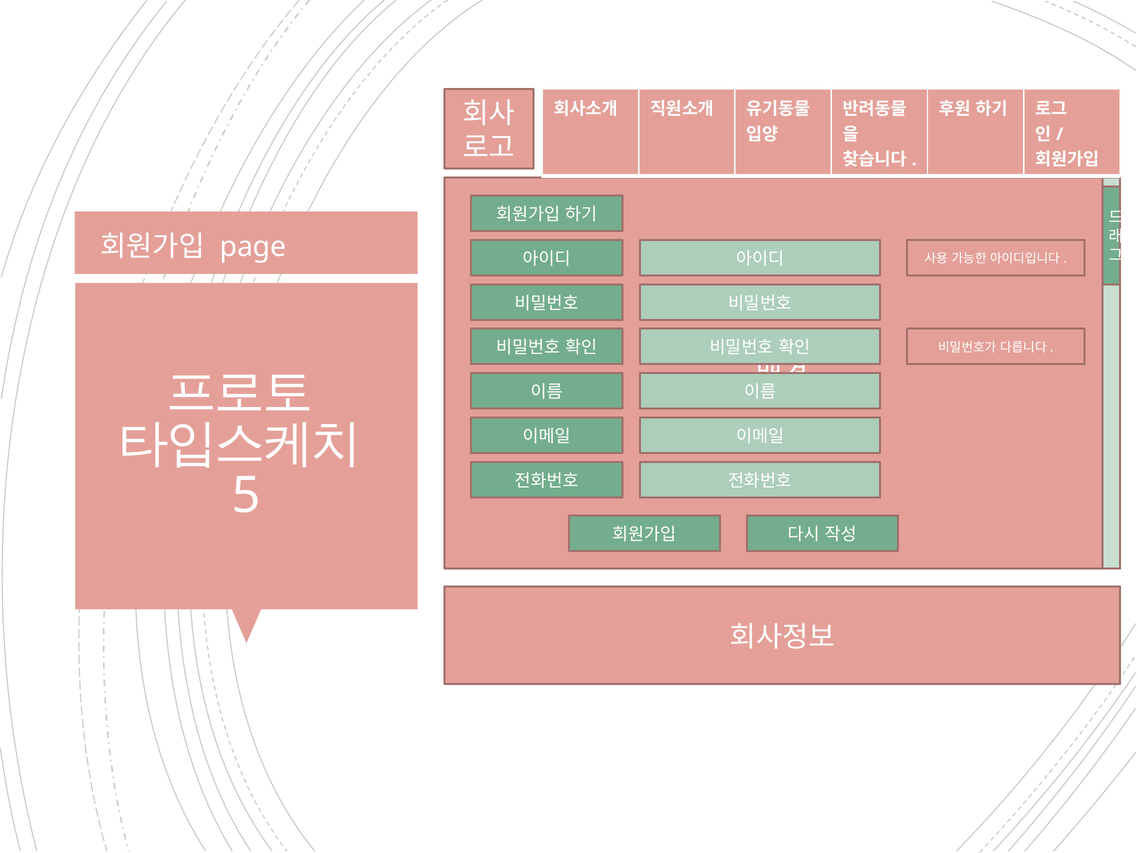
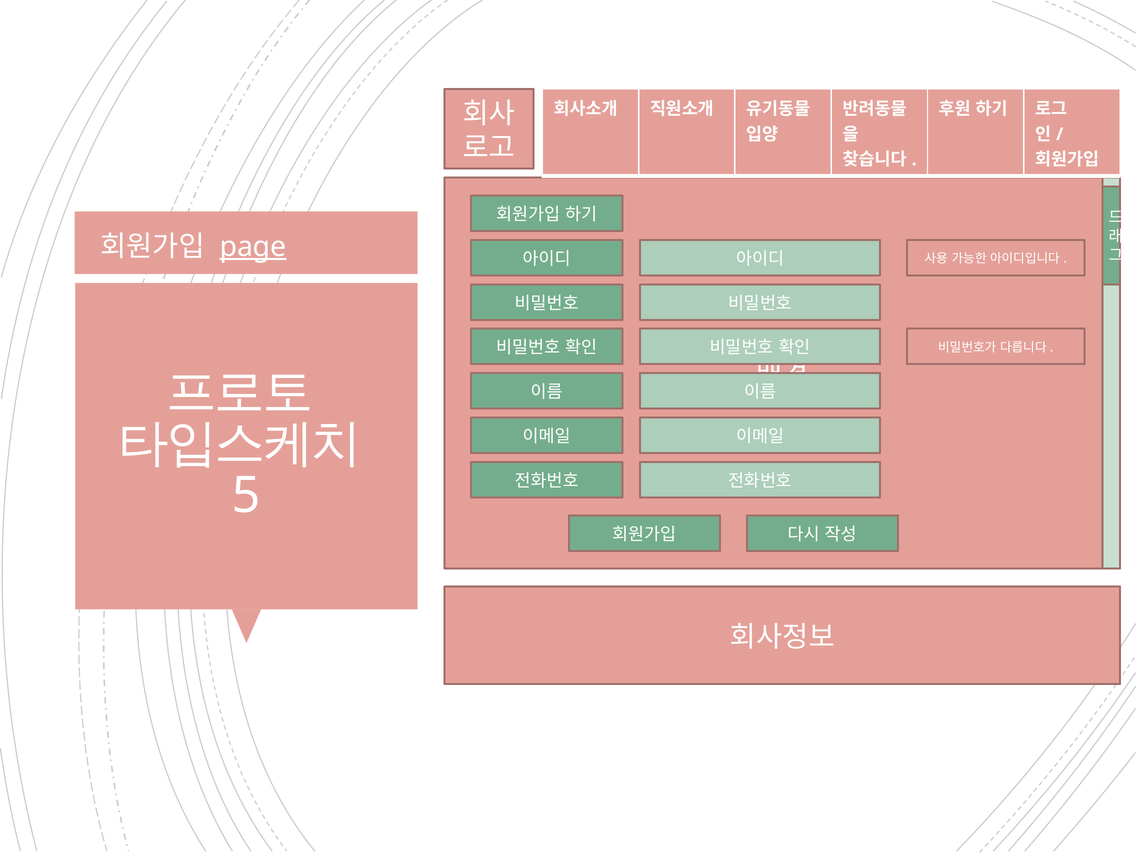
page underline: none -> present
